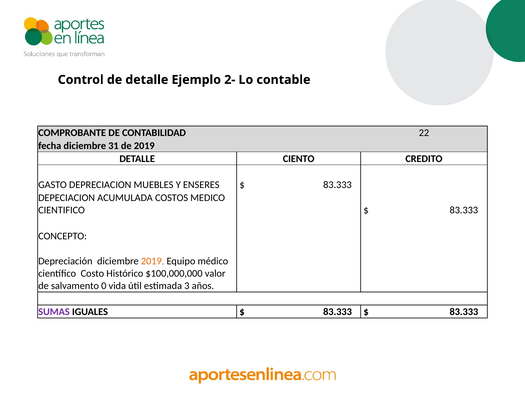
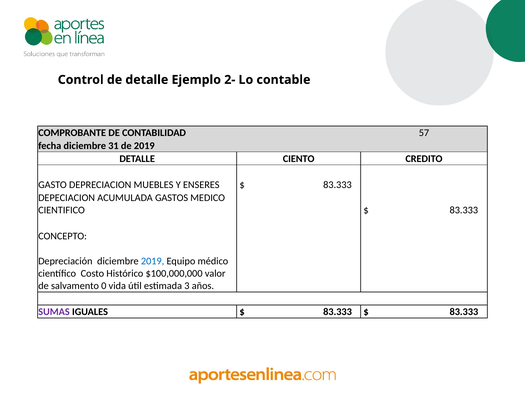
22: 22 -> 57
COSTOS: COSTOS -> GASTOS
2019 at (153, 261) colour: orange -> blue
